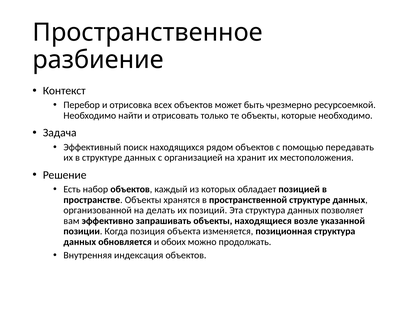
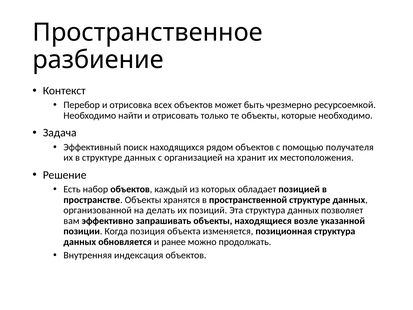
передавать: передавать -> получателя
обоих: обоих -> ранее
